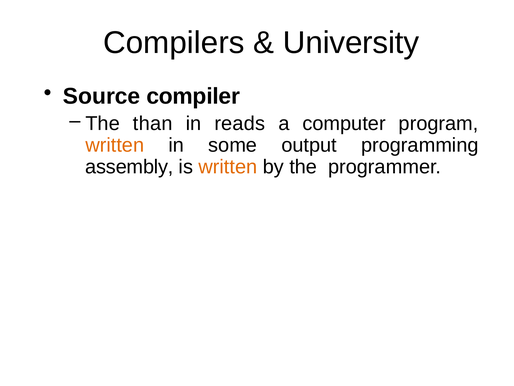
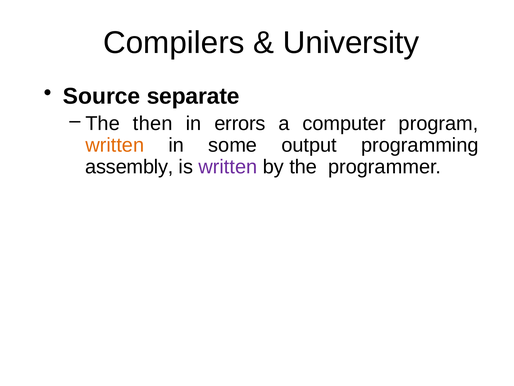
compiler: compiler -> separate
than: than -> then
reads: reads -> errors
written at (228, 167) colour: orange -> purple
